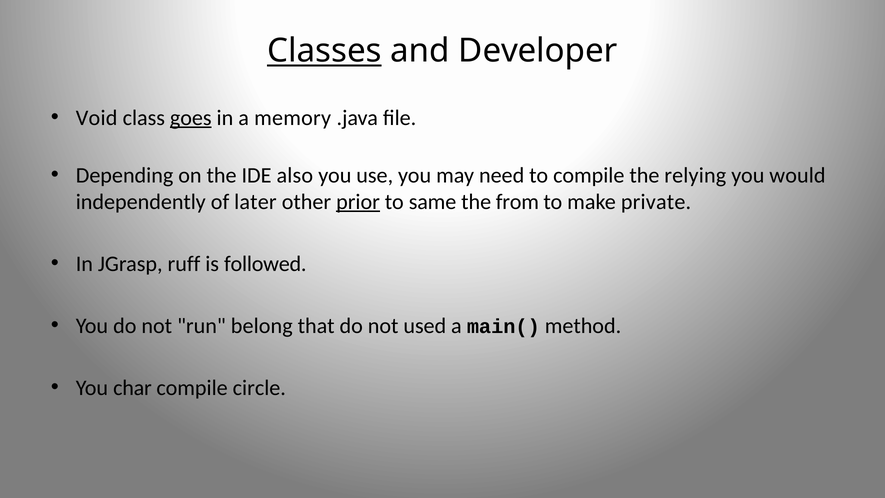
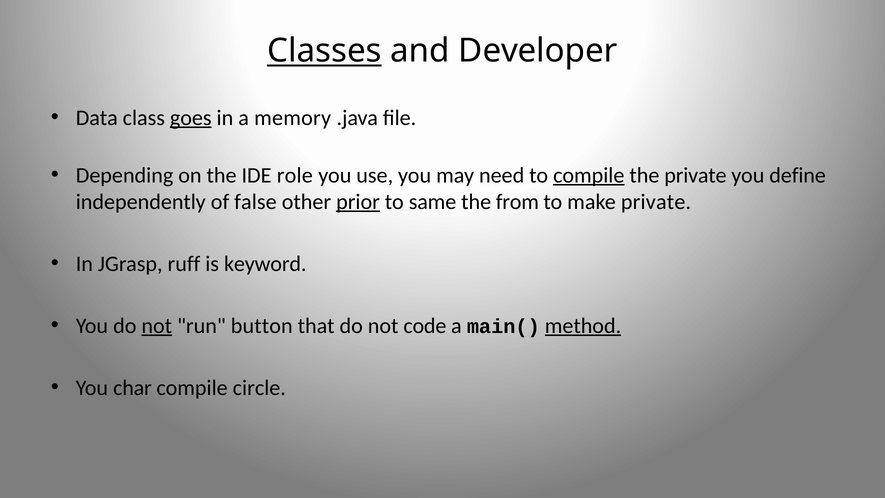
Void: Void -> Data
also: also -> role
compile at (589, 175) underline: none -> present
the relying: relying -> private
would: would -> define
later: later -> false
followed: followed -> keyword
not at (157, 326) underline: none -> present
belong: belong -> button
used: used -> code
method underline: none -> present
